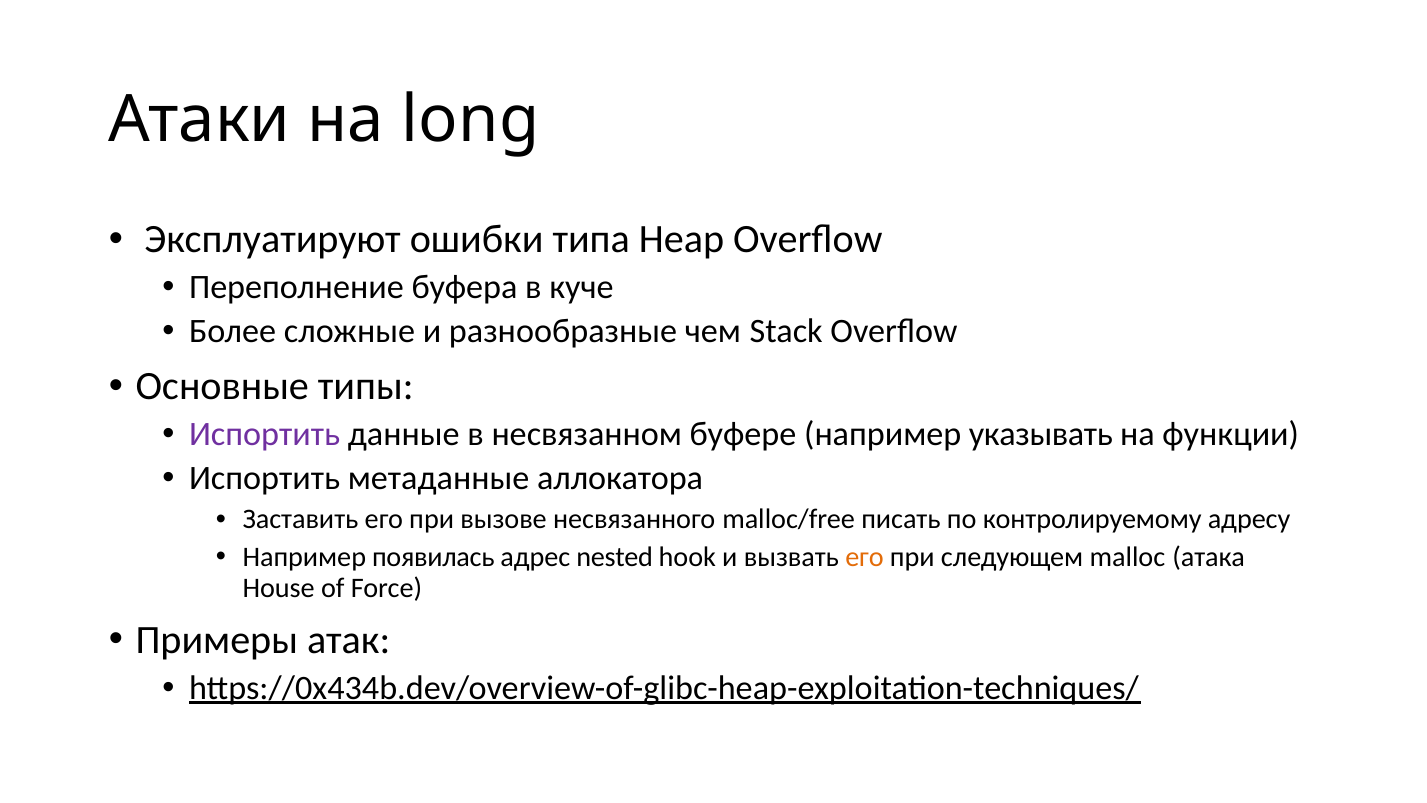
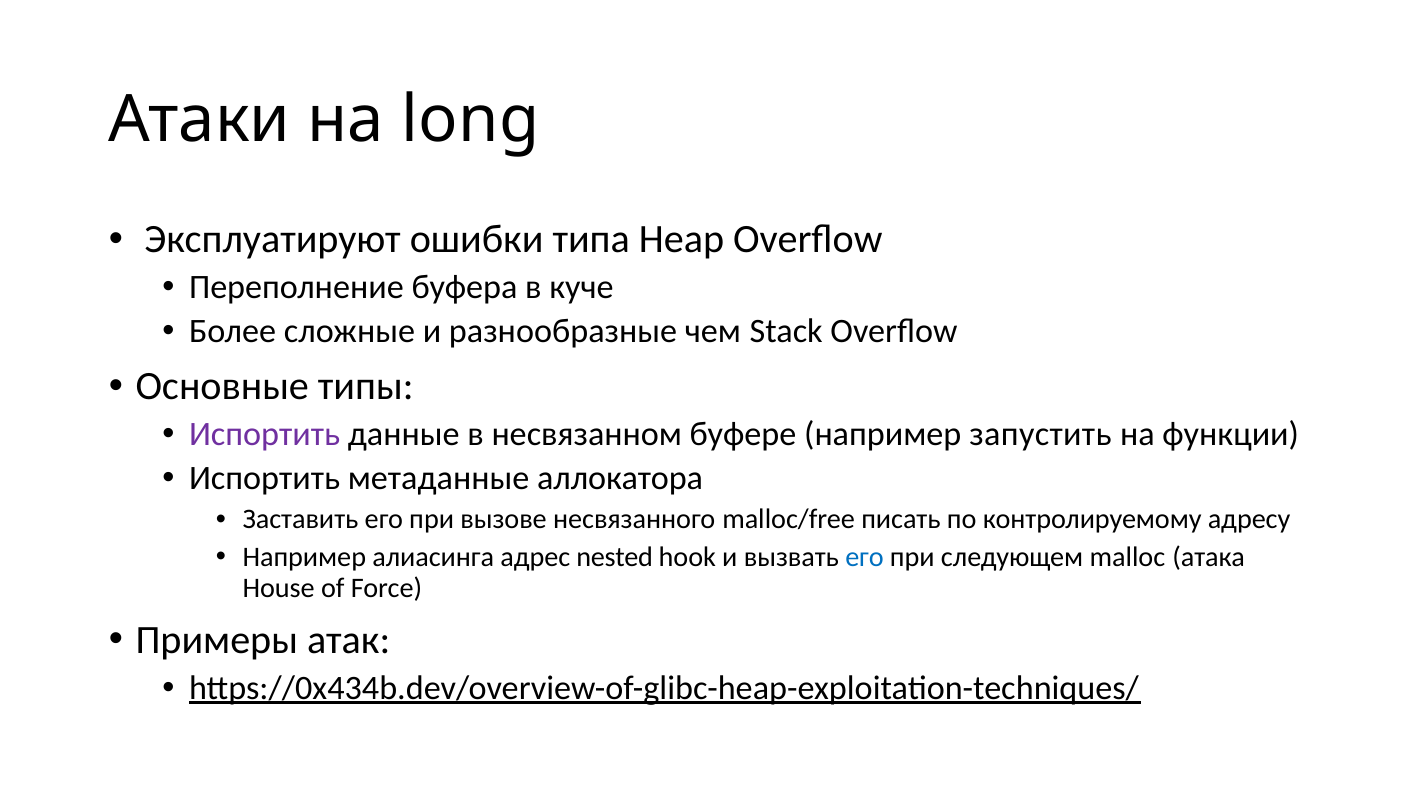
указывать: указывать -> запустить
появилась: появилась -> алиасинга
его at (865, 557) colour: orange -> blue
